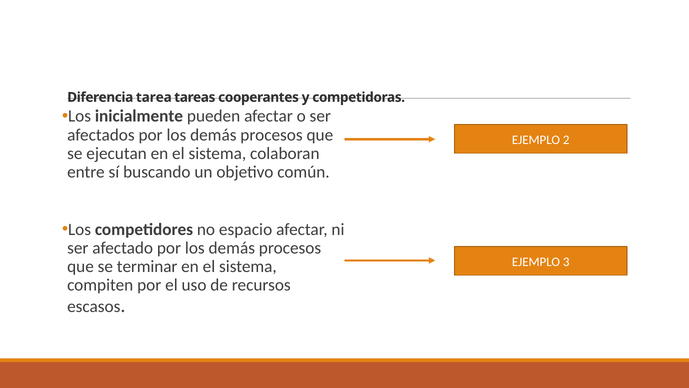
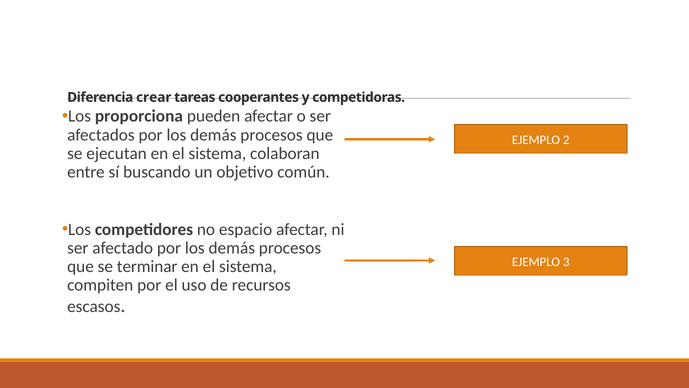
tarea: tarea -> crear
inicialmente: inicialmente -> proporciona
